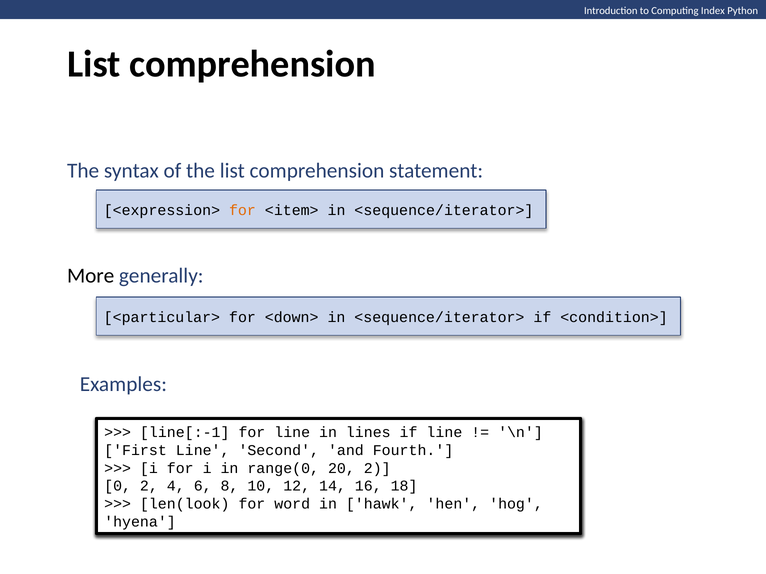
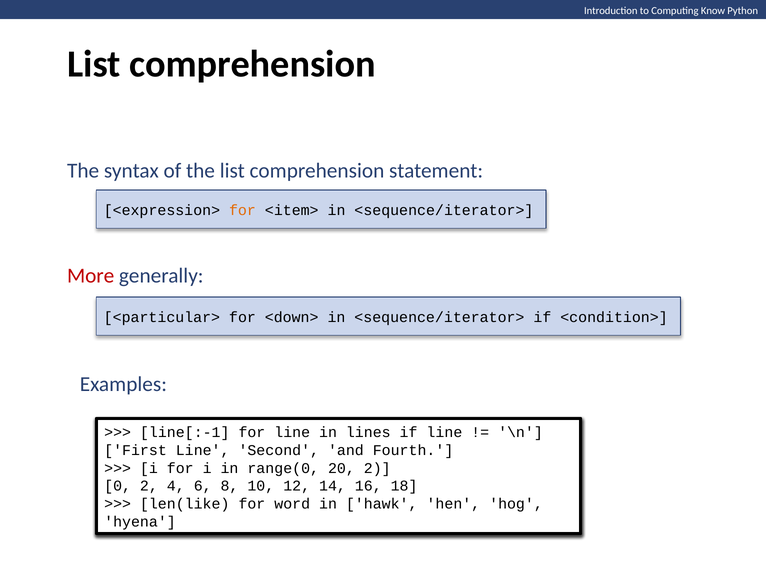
Index: Index -> Know
More colour: black -> red
len(look: len(look -> len(like
